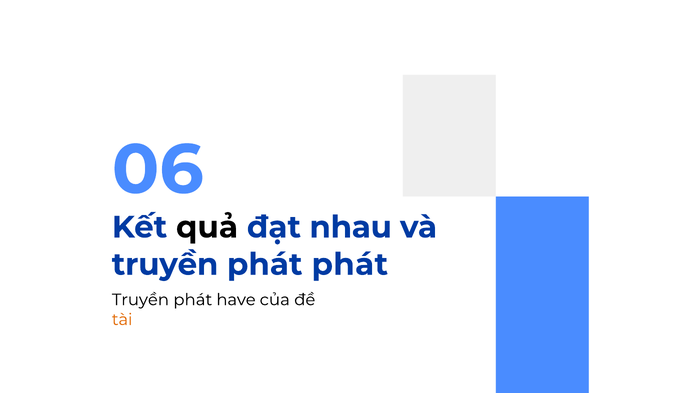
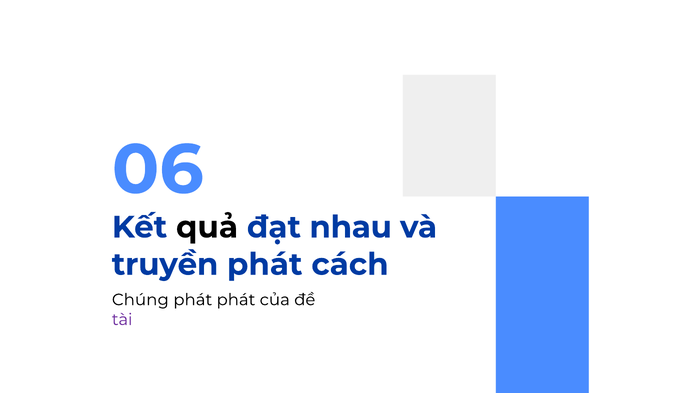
phát phát: phát -> cách
Truyền at (140, 300): Truyền -> Chúng
phát have: have -> phát
tài colour: orange -> purple
